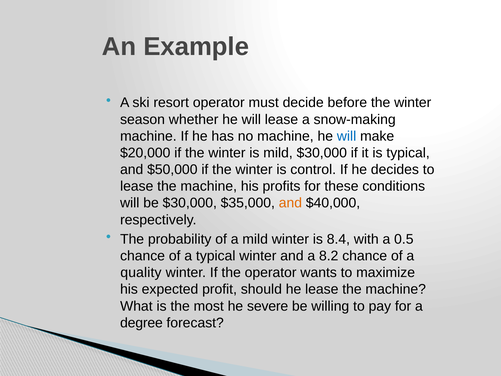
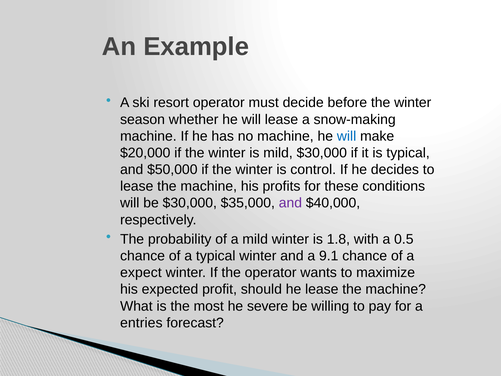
and at (290, 203) colour: orange -> purple
8.4: 8.4 -> 1.8
8.2: 8.2 -> 9.1
quality: quality -> expect
degree: degree -> entries
